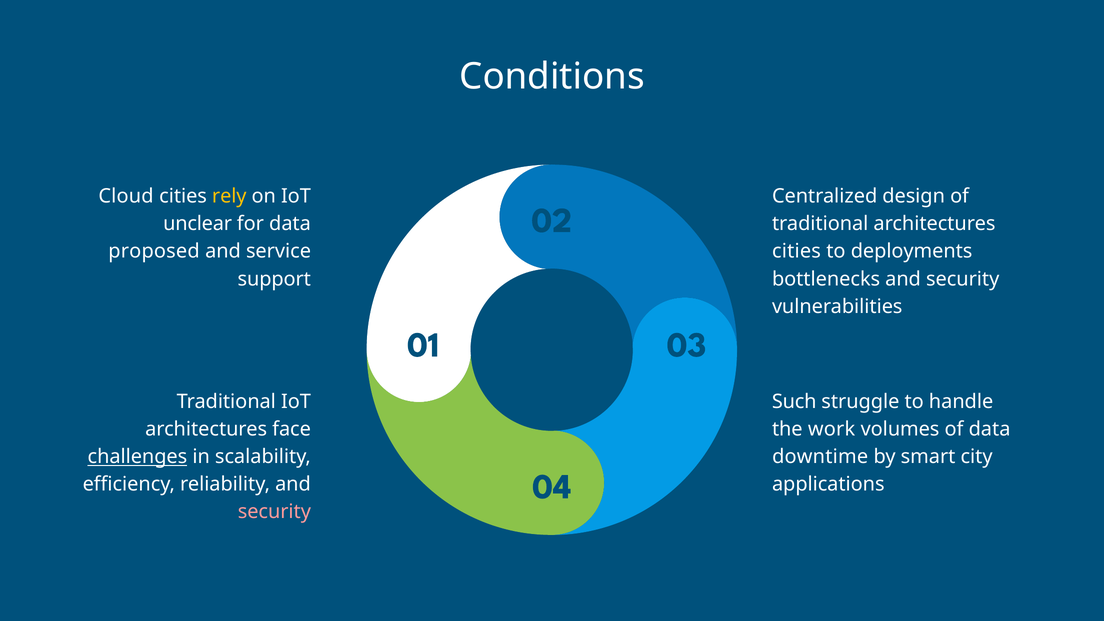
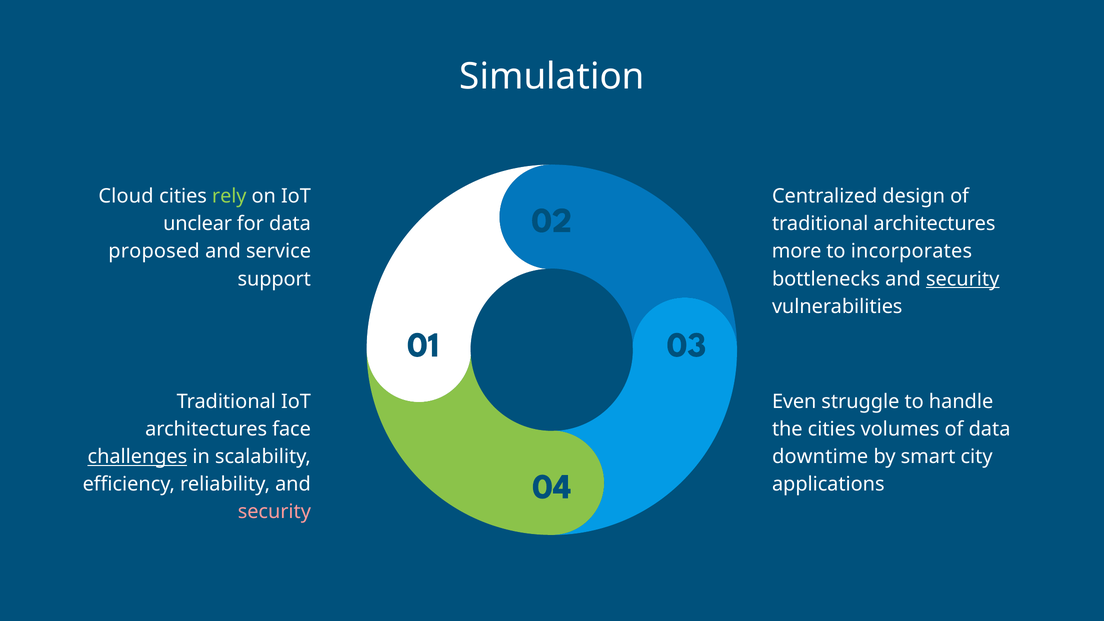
Conditions: Conditions -> Simulation
rely colour: yellow -> light green
cities at (796, 251): cities -> more
deployments: deployments -> incorporates
security at (963, 279) underline: none -> present
Such: Such -> Even
the work: work -> cities
